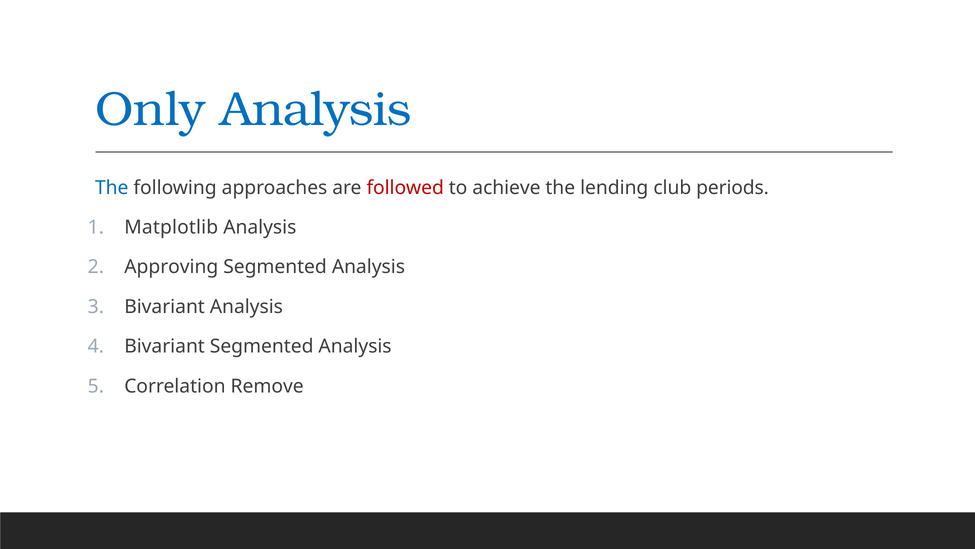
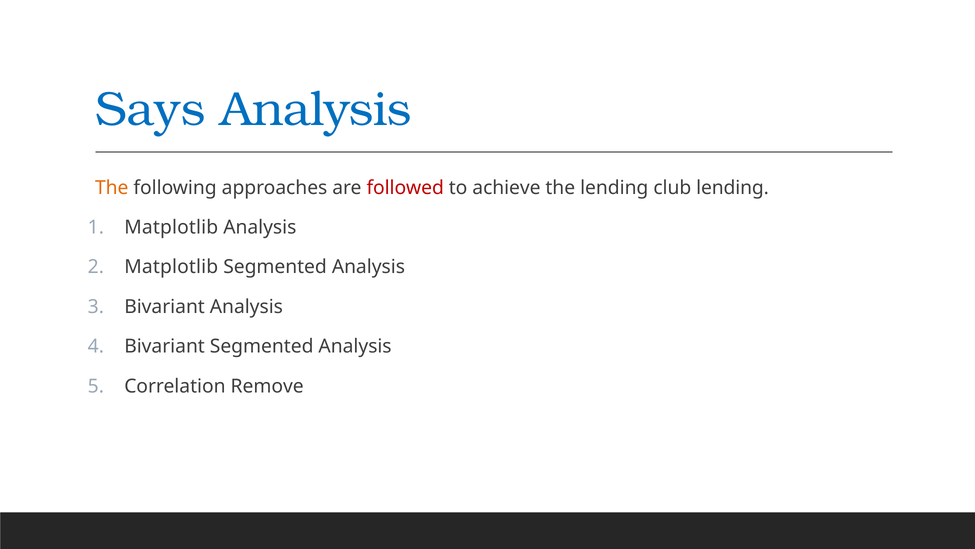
Only: Only -> Says
The at (112, 187) colour: blue -> orange
club periods: periods -> lending
Approving at (171, 267): Approving -> Matplotlib
